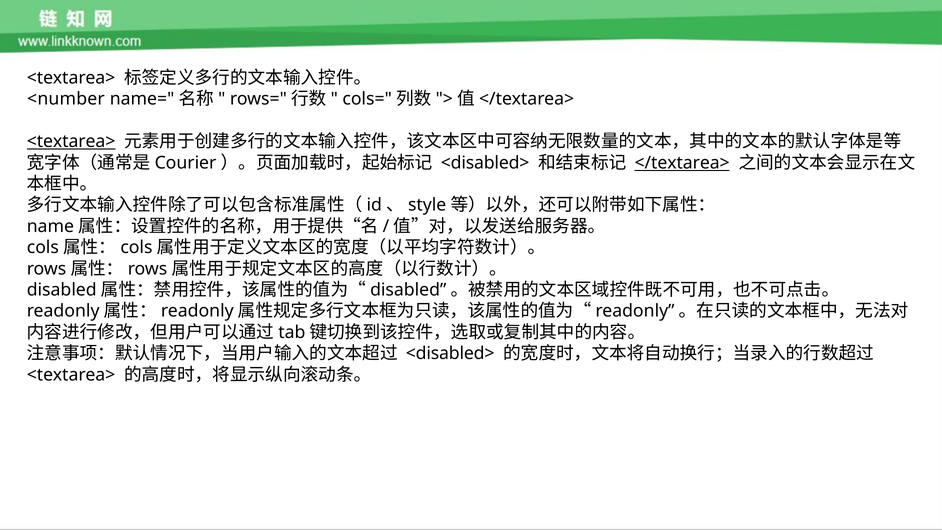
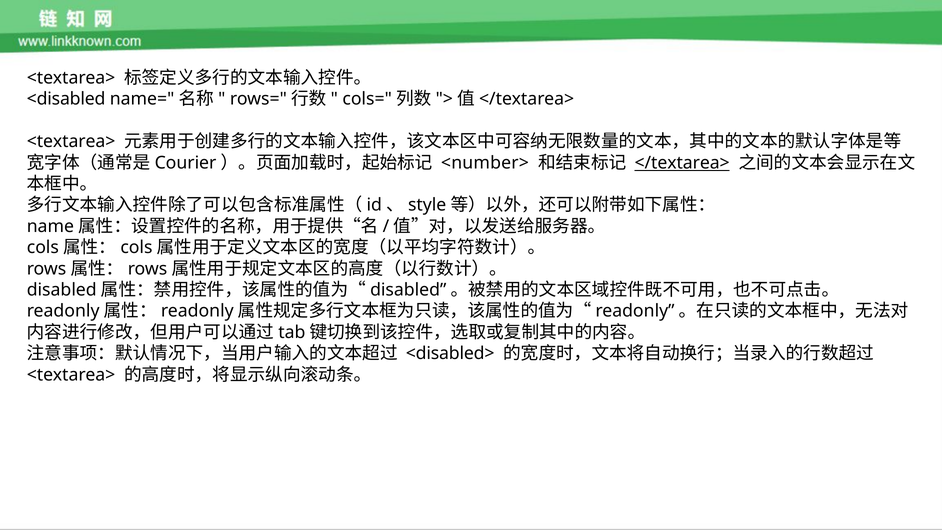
<number: <number -> <disabled
<textarea> at (71, 141) underline: present -> none
<disabled> at (485, 163): <disabled> -> <number>
